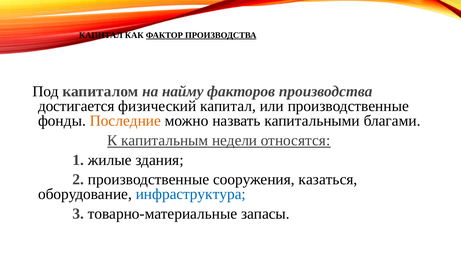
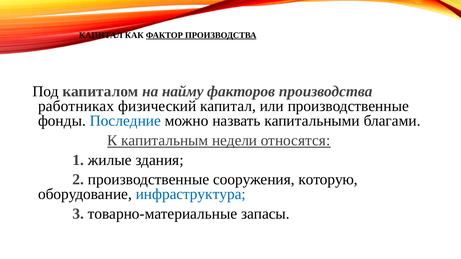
достигается: достигается -> работниках
Последние colour: orange -> blue
казаться: казаться -> которую
